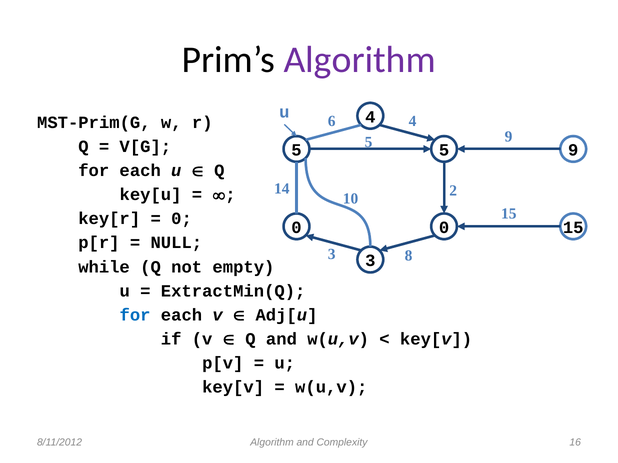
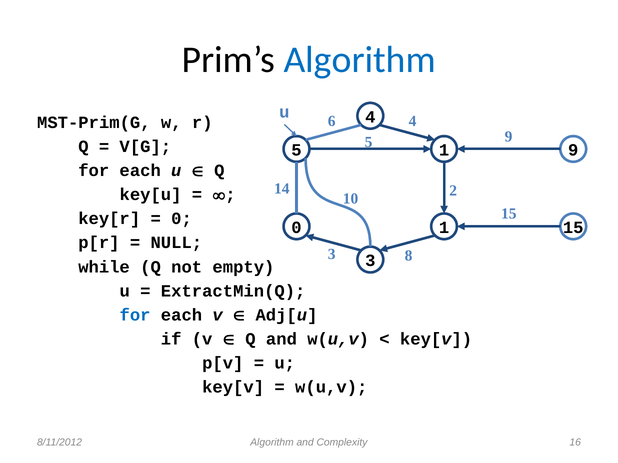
Algorithm at (360, 60) colour: purple -> blue
5 5: 5 -> 1
0 0: 0 -> 1
